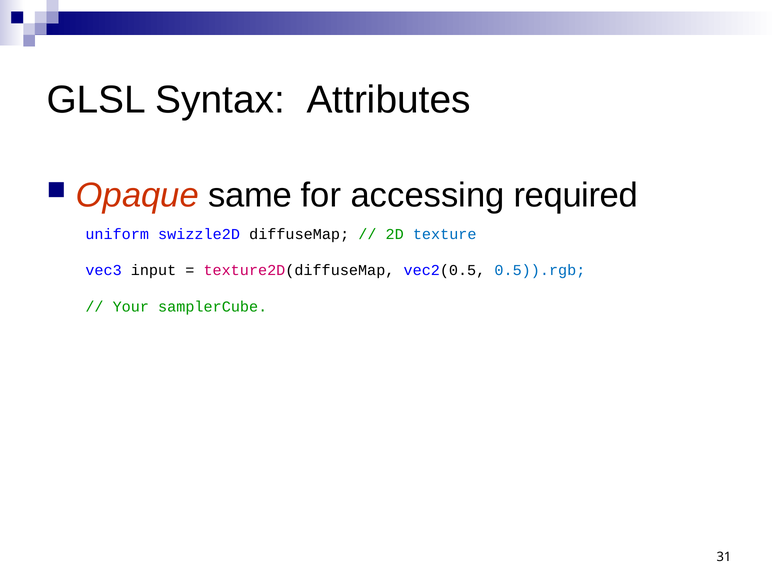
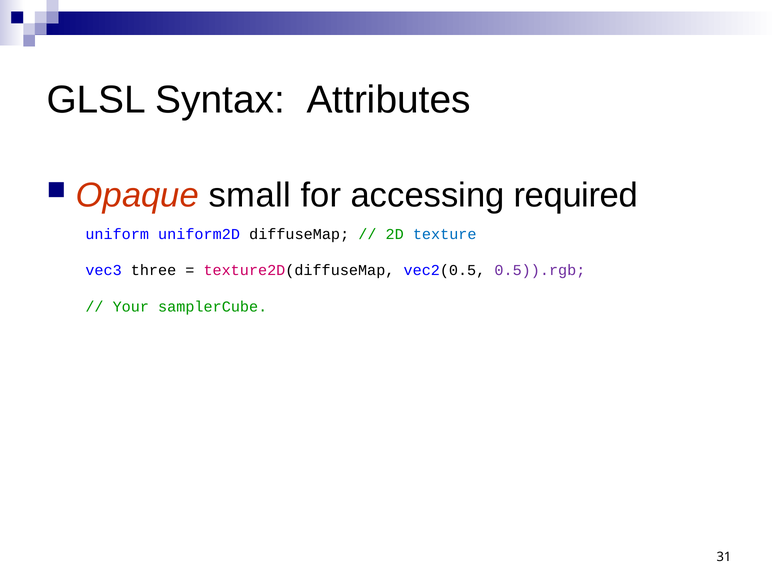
same: same -> small
swizzle2D: swizzle2D -> uniform2D
input: input -> three
0.5)).rgb colour: blue -> purple
